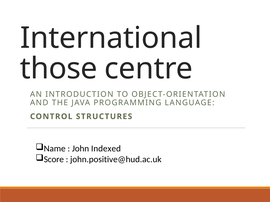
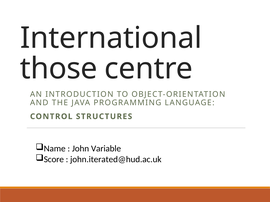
Indexed: Indexed -> Variable
john.positive@hud.ac.uk: john.positive@hud.ac.uk -> john.iterated@hud.ac.uk
